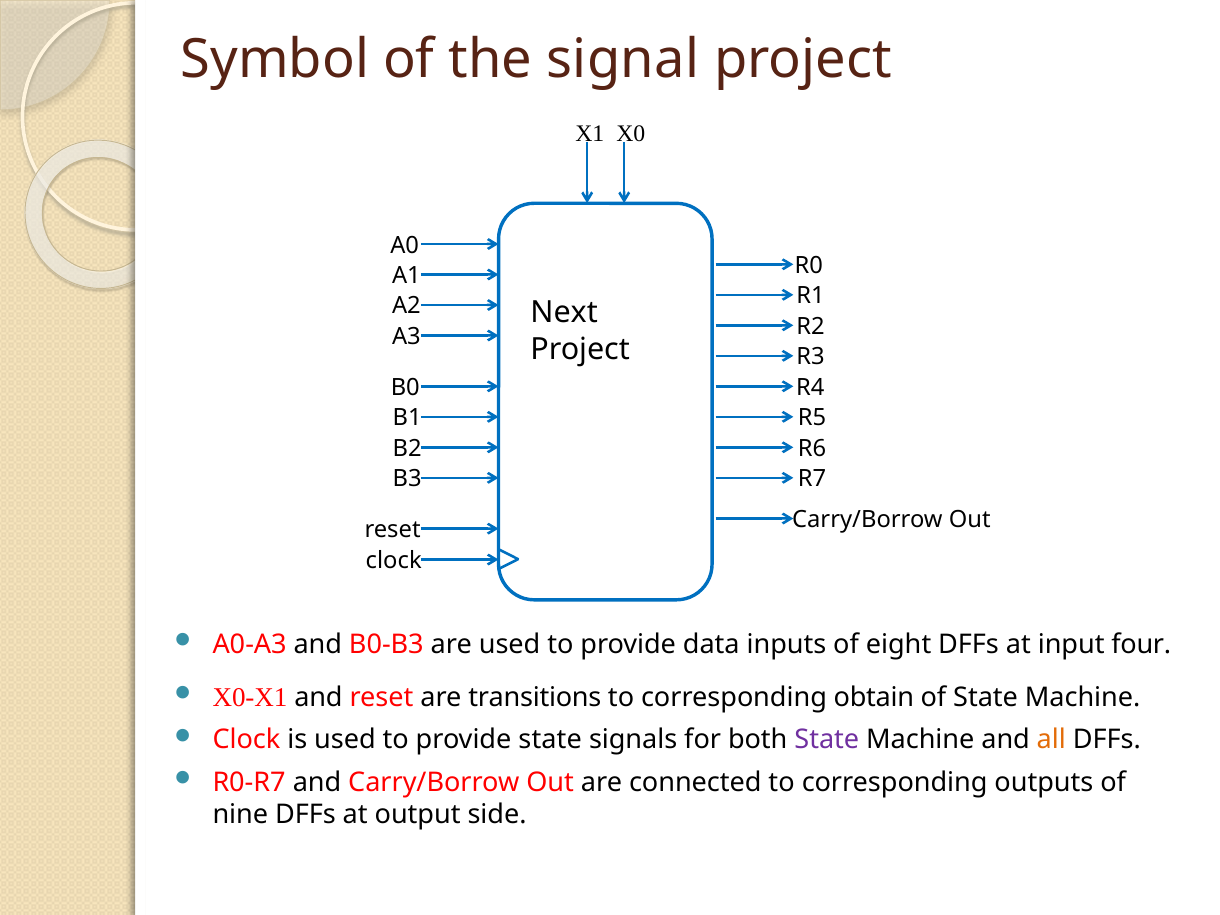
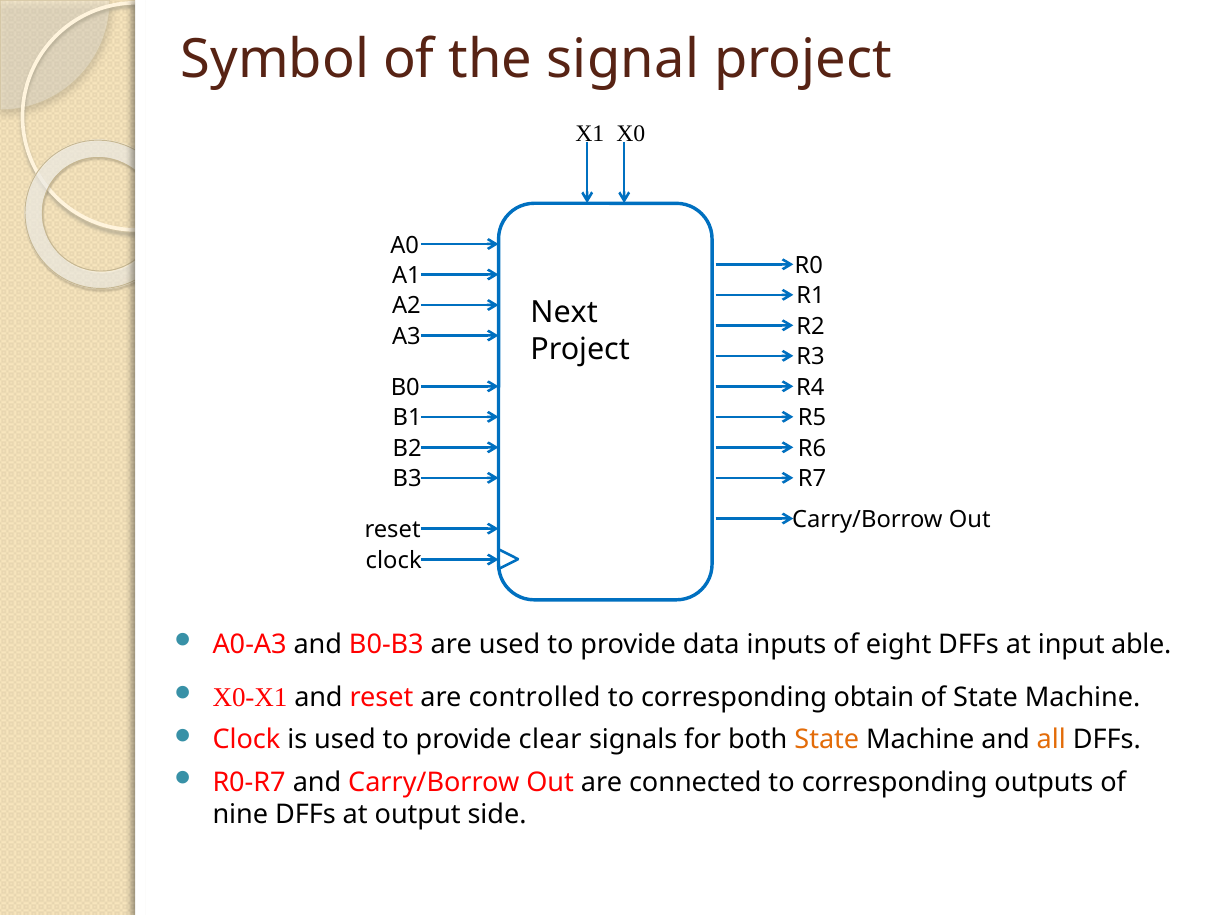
four: four -> able
transitions: transitions -> controlled
provide state: state -> clear
State at (827, 740) colour: purple -> orange
